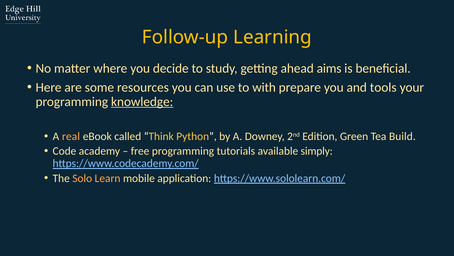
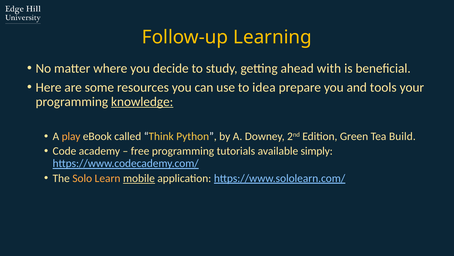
aims: aims -> with
with: with -> idea
real: real -> play
mobile underline: none -> present
